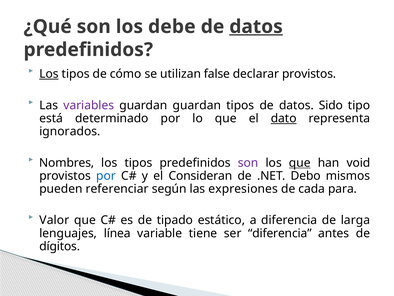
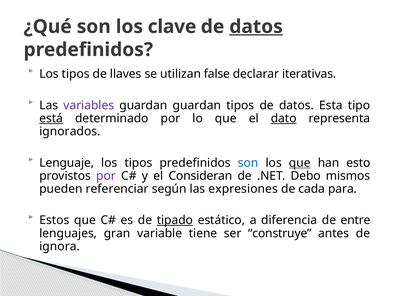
debe: debe -> clave
Los at (49, 74) underline: present -> none
cómo: cómo -> llaves
declarar provistos: provistos -> iterativas
Sido: Sido -> Esta
está underline: none -> present
Nombres: Nombres -> Lenguaje
son at (248, 163) colour: purple -> blue
void: void -> esto
por at (106, 176) colour: blue -> purple
Valor: Valor -> Estos
tipado underline: none -> present
larga: larga -> entre
línea: línea -> gran
ser diferencia: diferencia -> construye
dígitos: dígitos -> ignora
